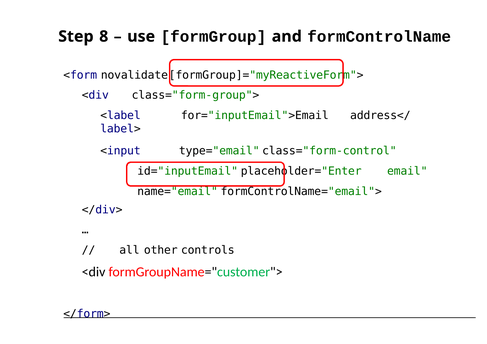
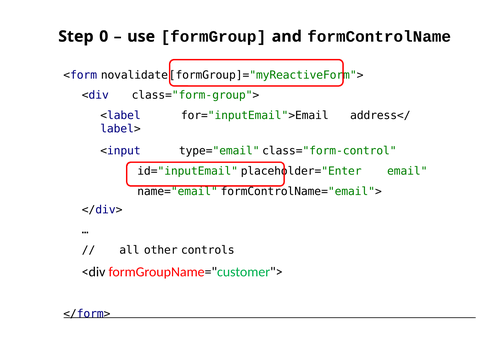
8: 8 -> 0
